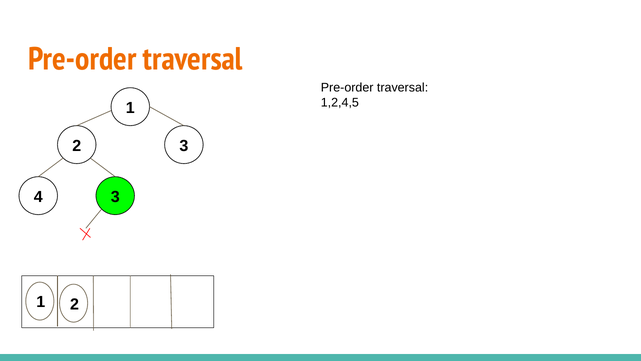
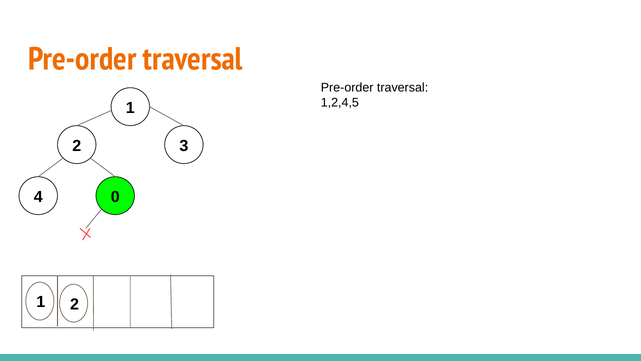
4 3: 3 -> 0
